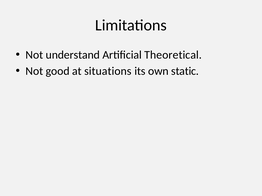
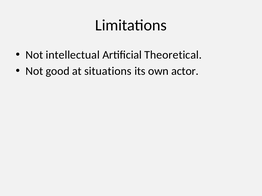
understand: understand -> intellectual
static: static -> actor
